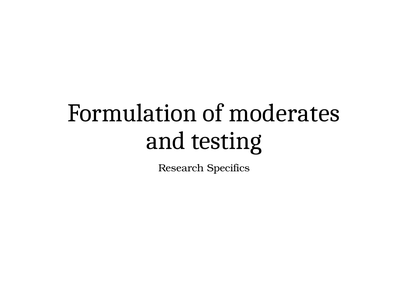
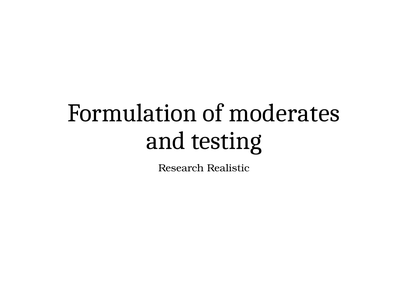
Specifics: Specifics -> Realistic
